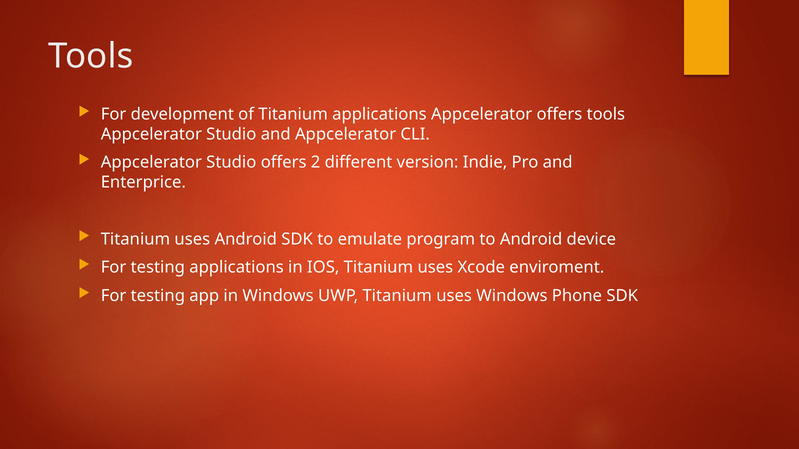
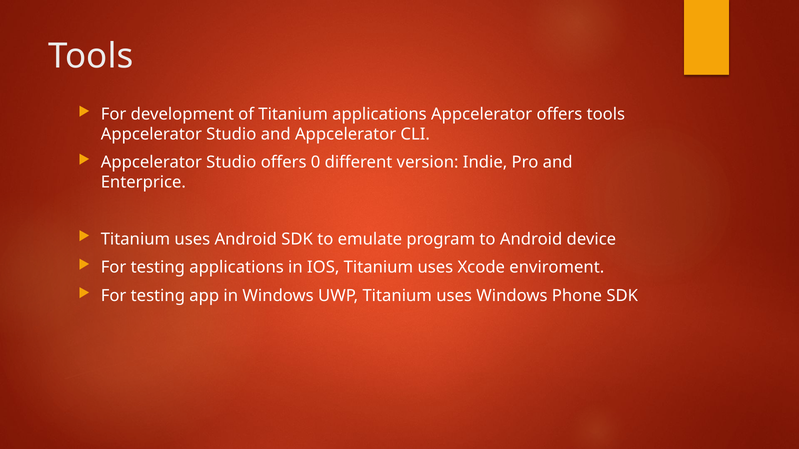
2: 2 -> 0
